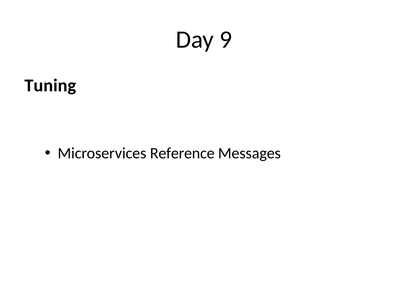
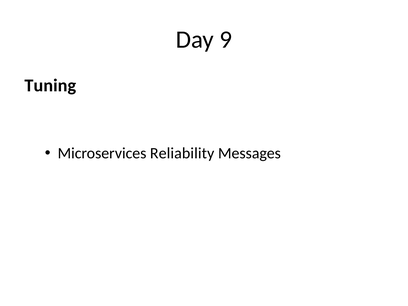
Reference: Reference -> Reliability
